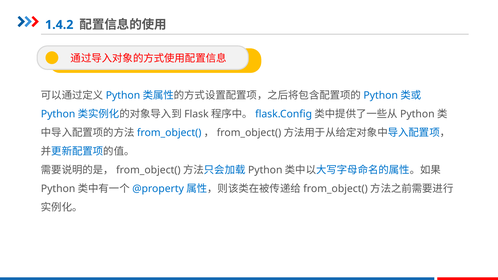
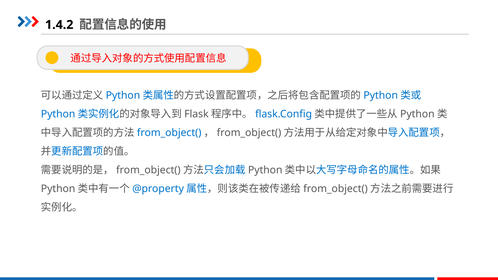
1.4.2 colour: blue -> black
